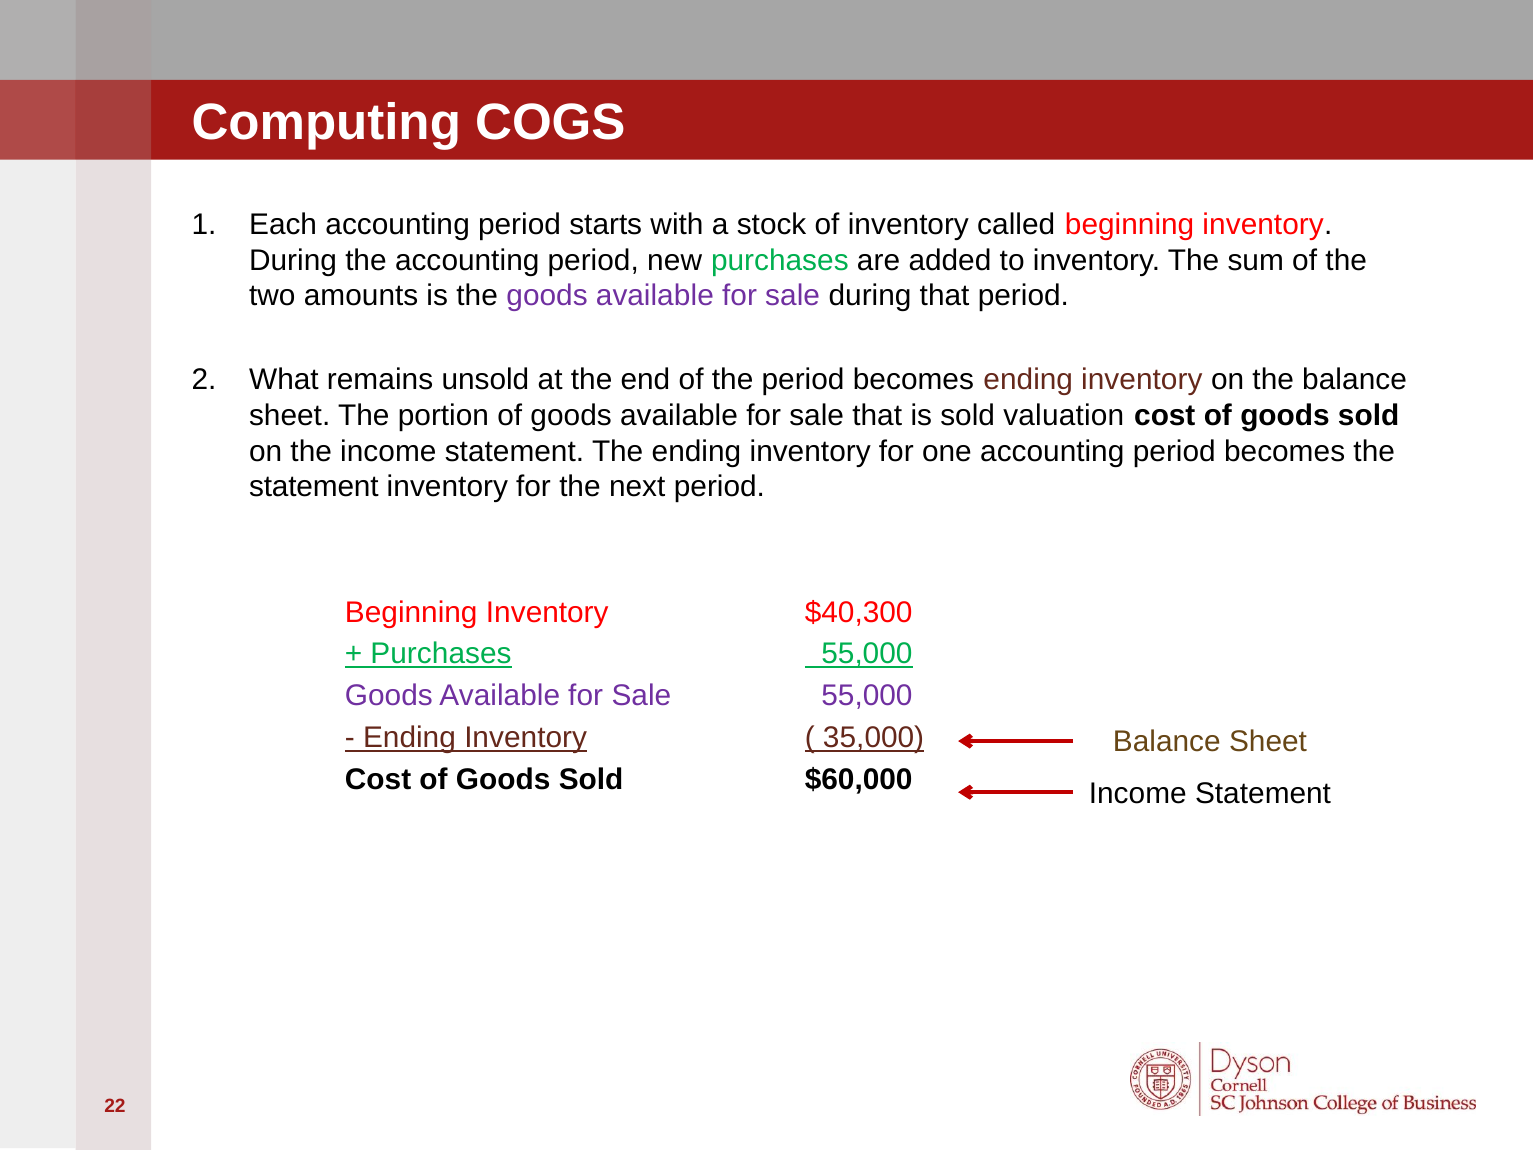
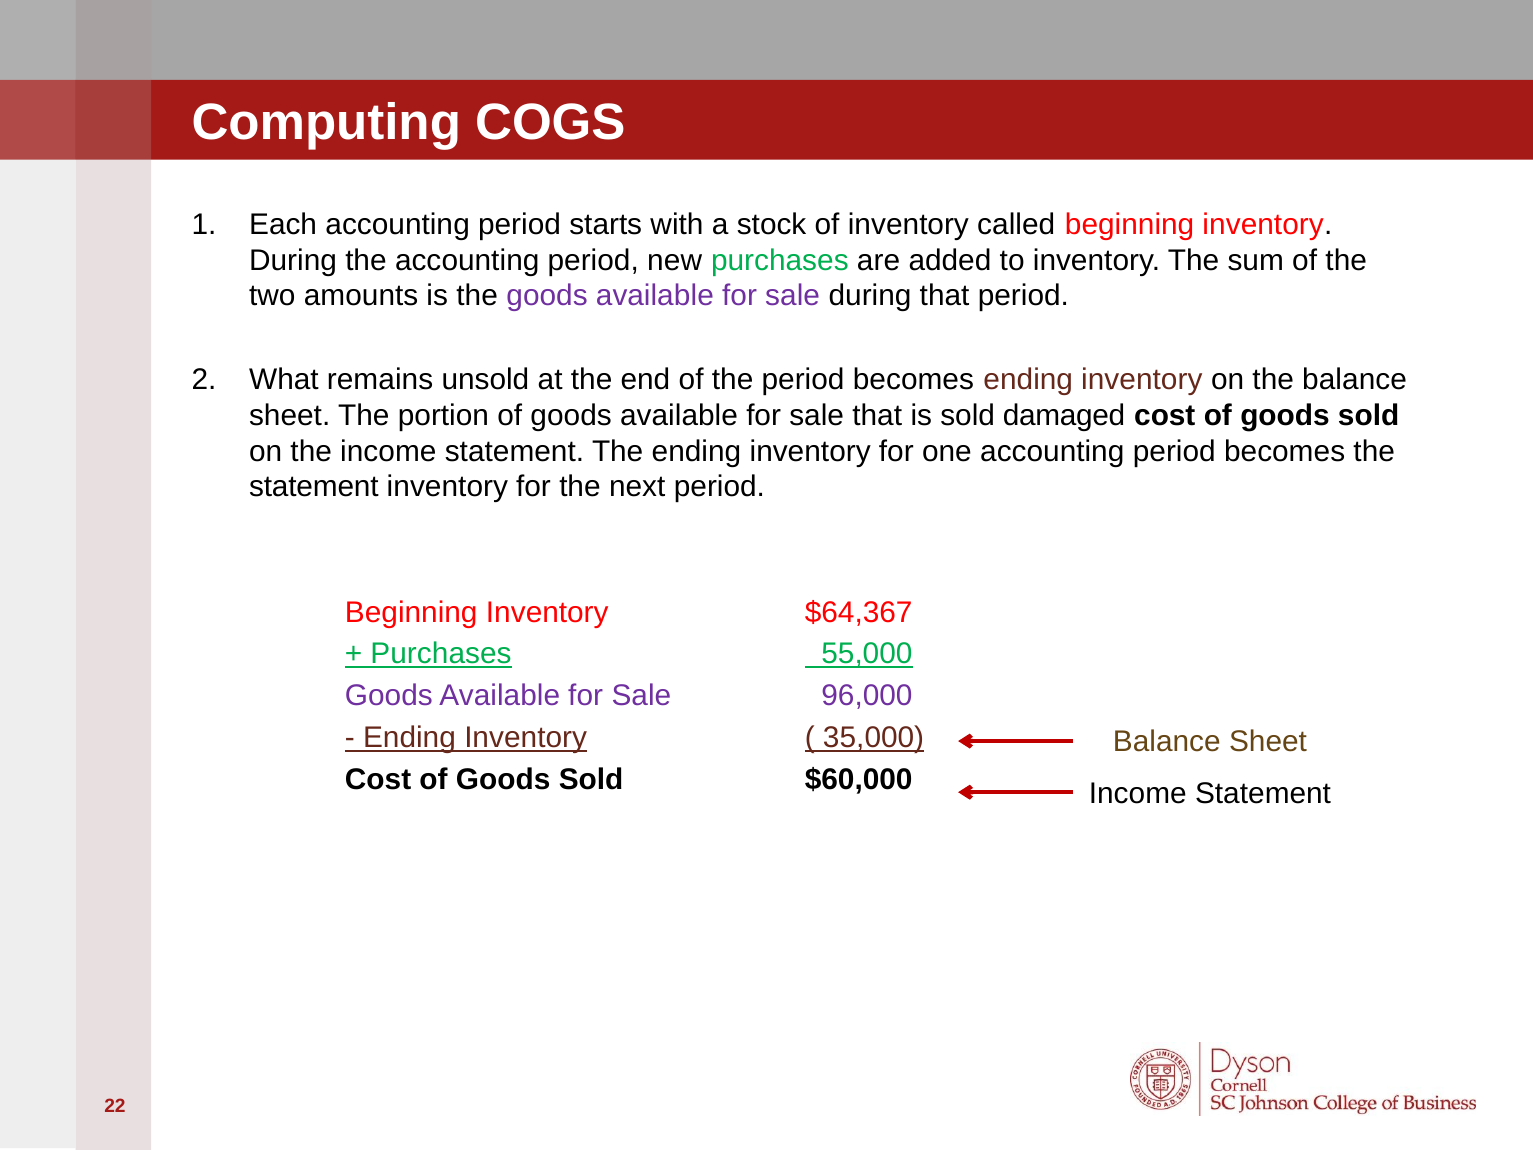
valuation: valuation -> damaged
$40,300: $40,300 -> $64,367
Sale 55,000: 55,000 -> 96,000
